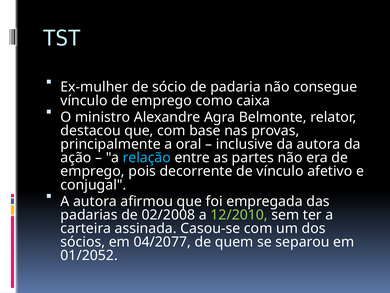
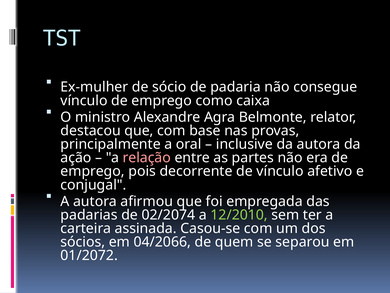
relação colour: light blue -> pink
02/2008: 02/2008 -> 02/2074
04/2077: 04/2077 -> 04/2066
01/2052: 01/2052 -> 01/2072
